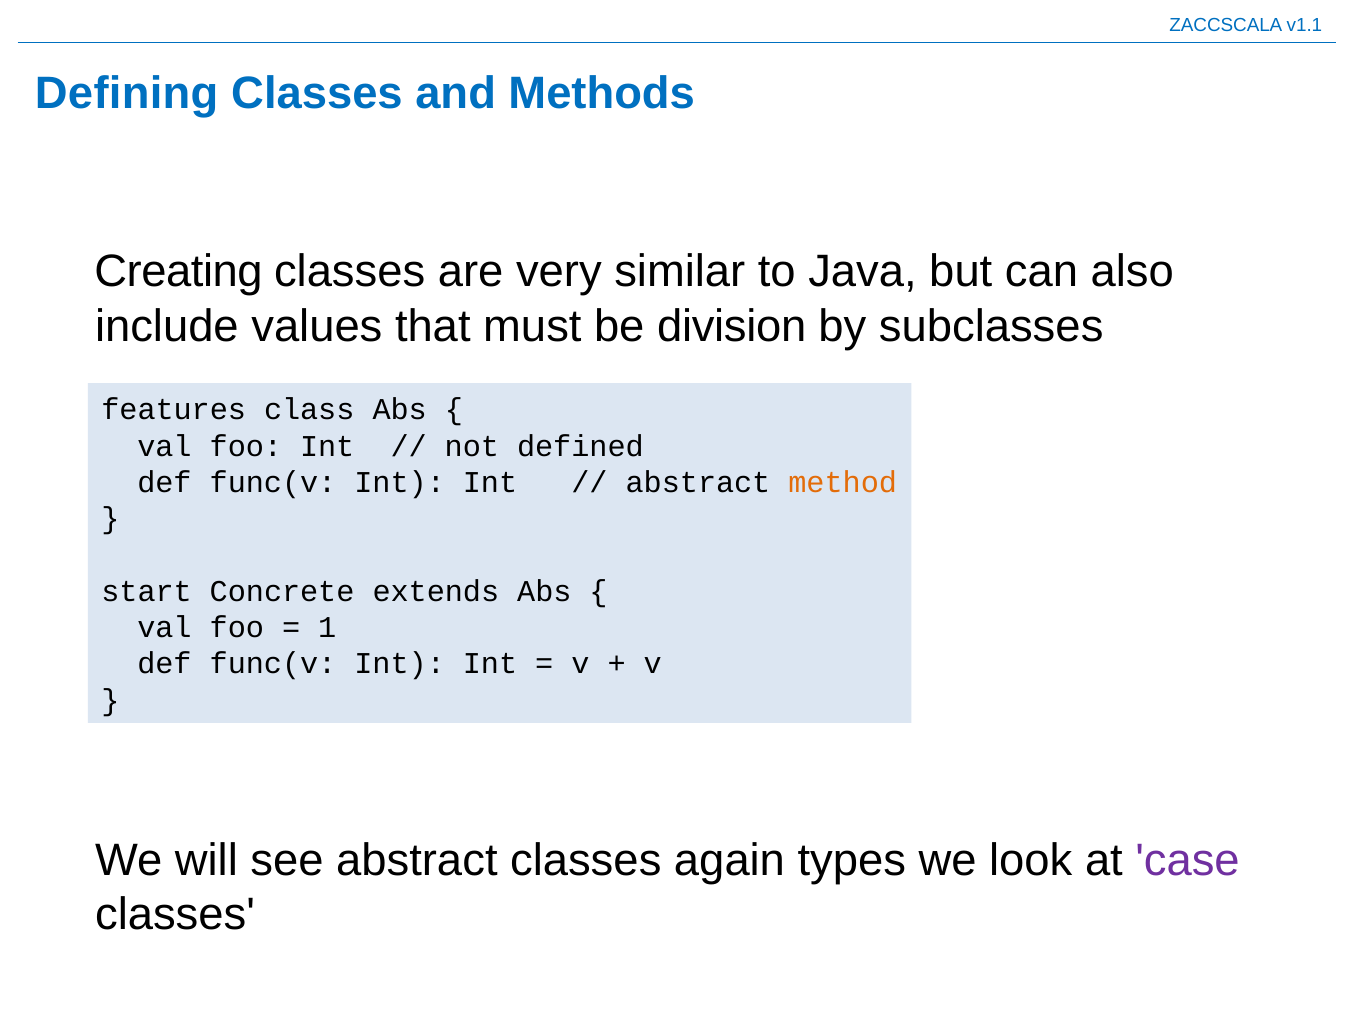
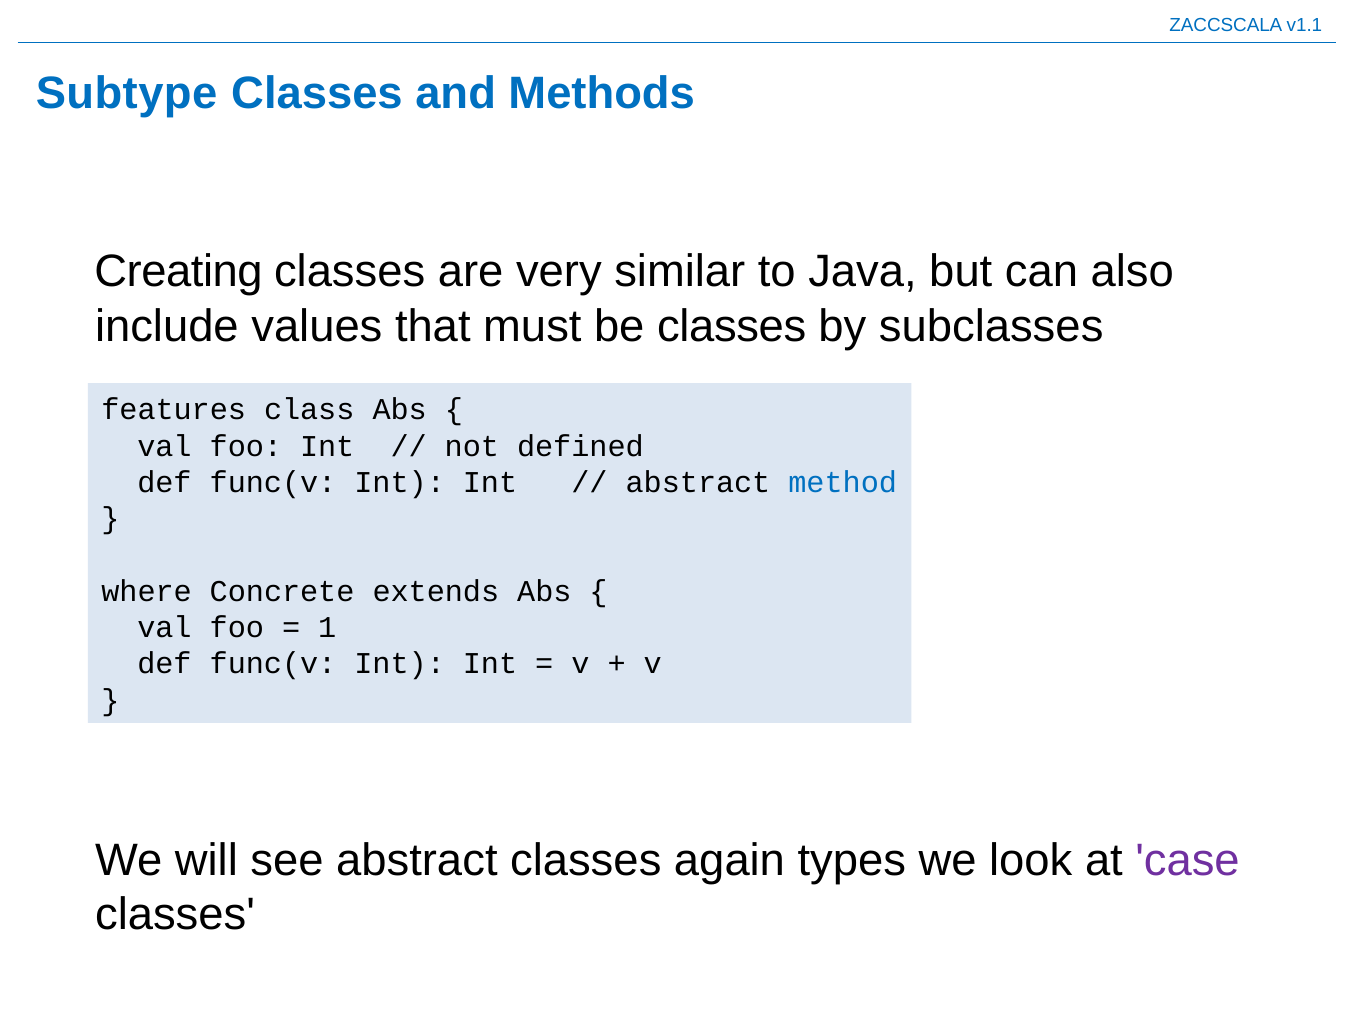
Defining: Defining -> Subtype
be division: division -> classes
method colour: orange -> blue
start: start -> where
